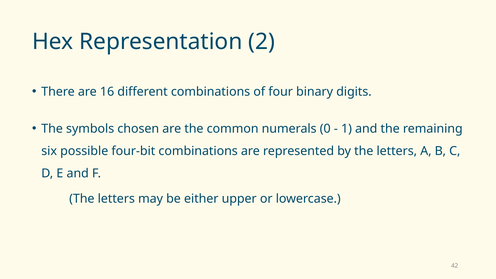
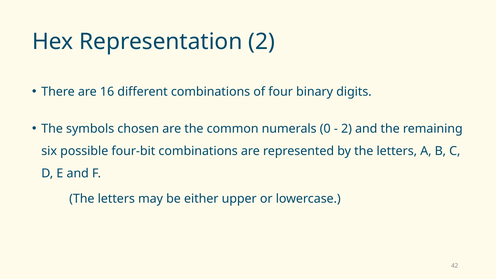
1 at (346, 129): 1 -> 2
